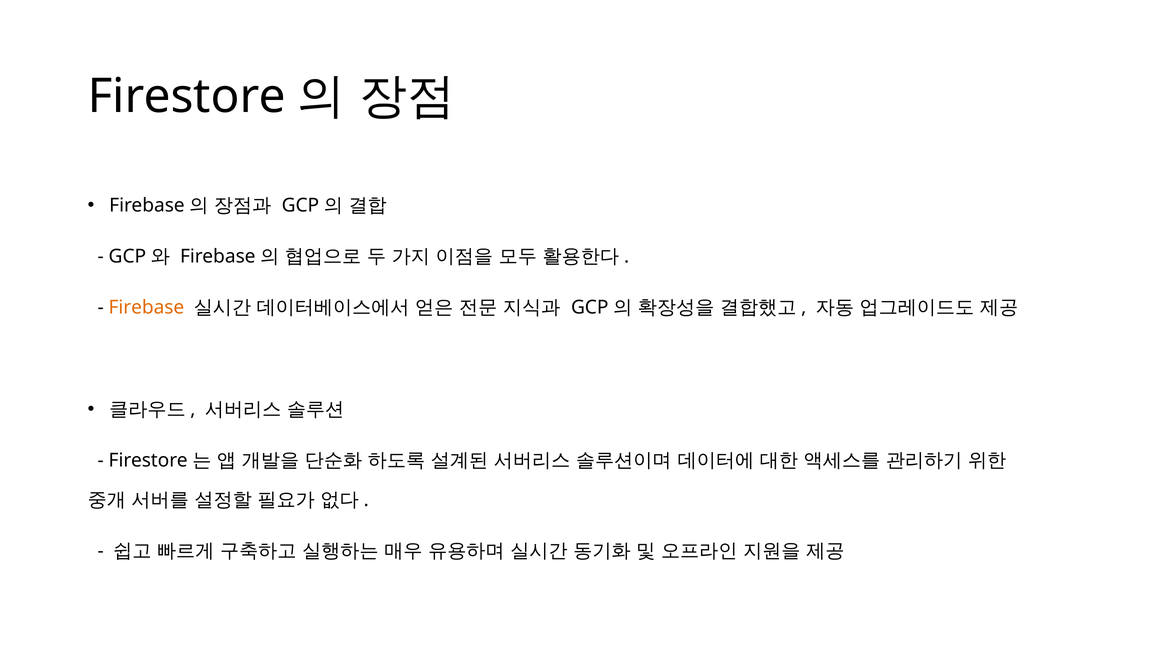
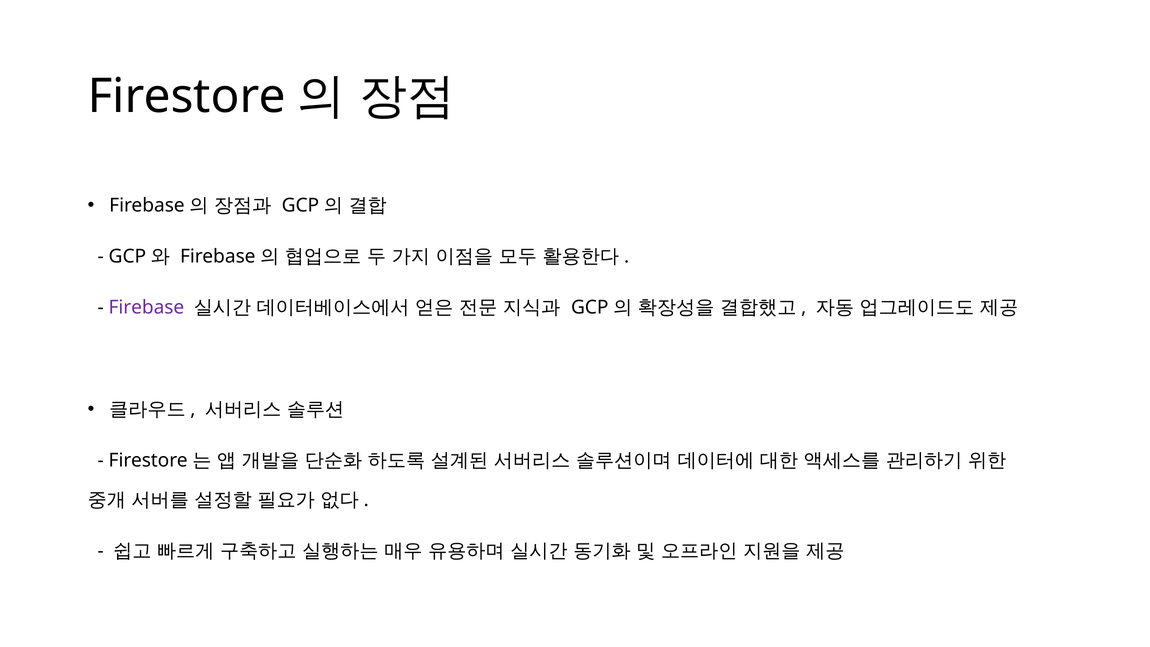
Firebase colour: orange -> purple
